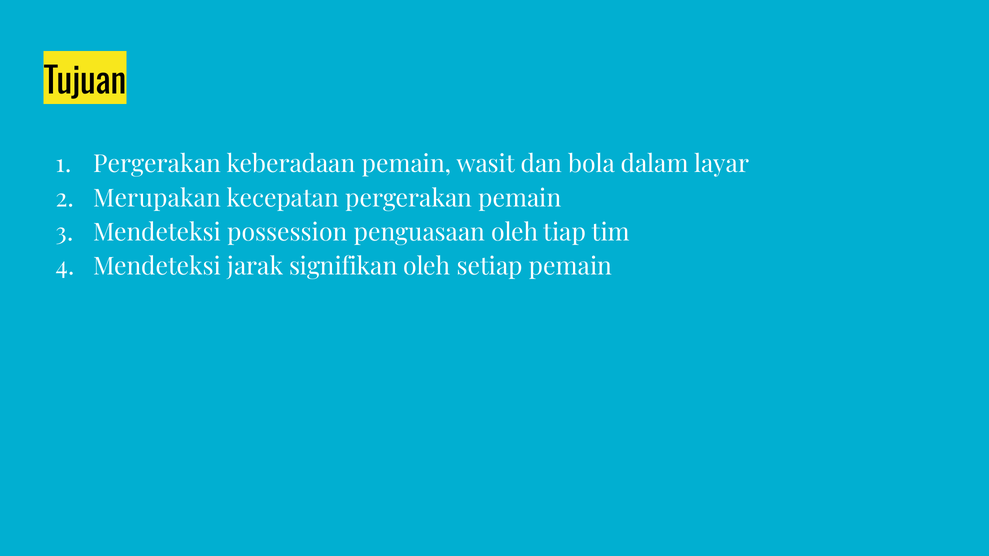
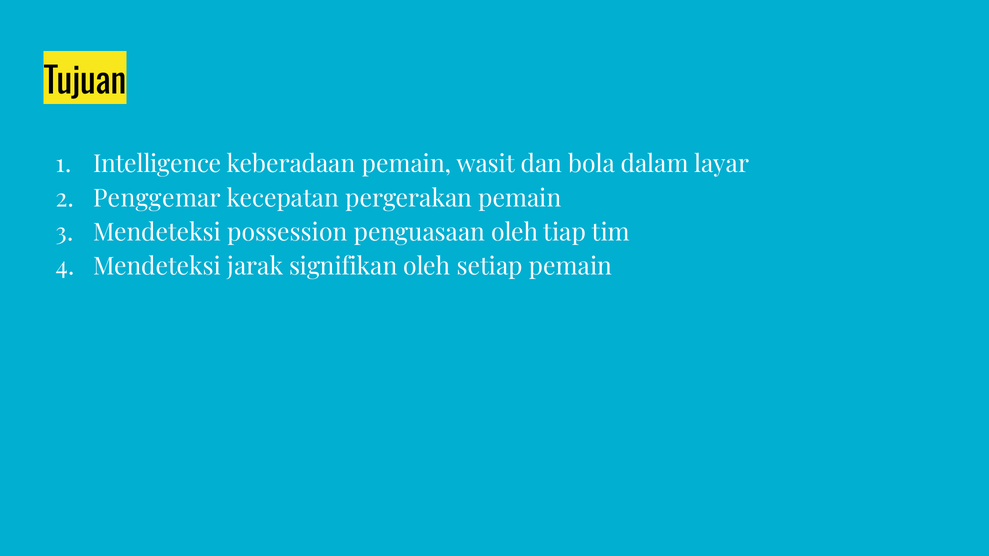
Pergerakan at (157, 164): Pergerakan -> Intelligence
Merupakan: Merupakan -> Penggemar
